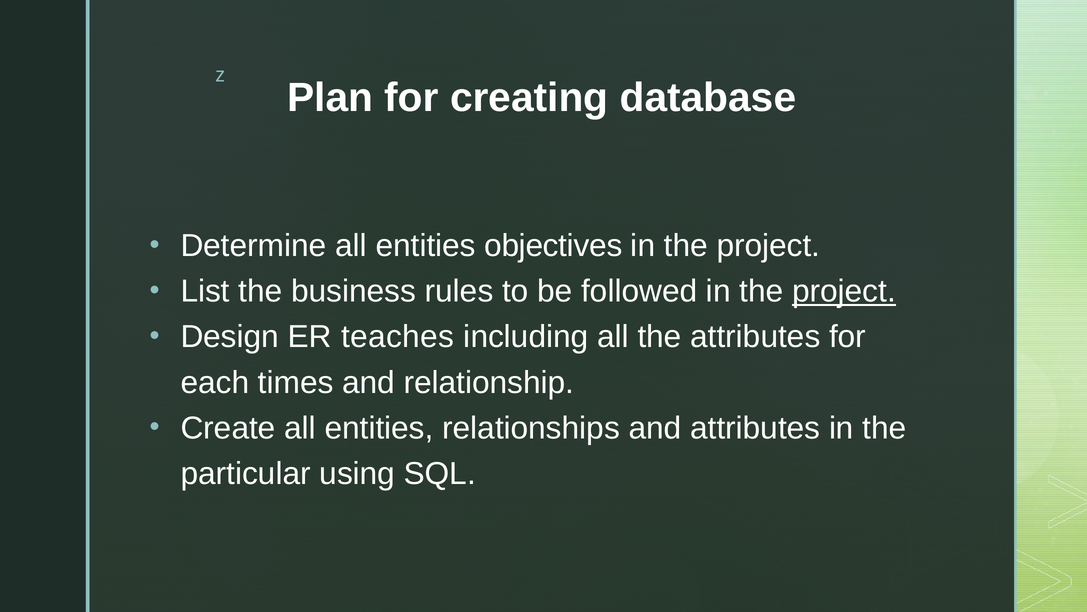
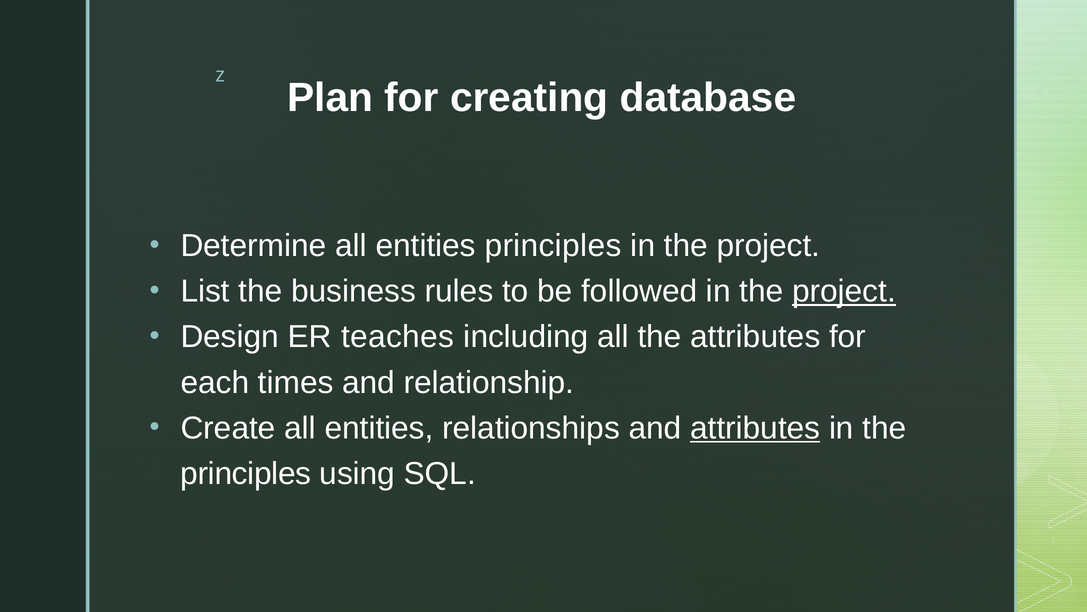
entities objectives: objectives -> principles
attributes at (755, 428) underline: none -> present
particular at (246, 473): particular -> principles
